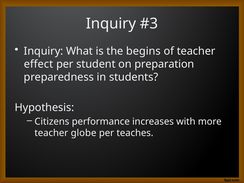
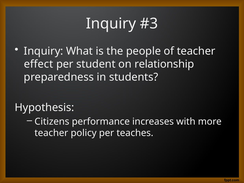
begins: begins -> people
preparation: preparation -> relationship
globe: globe -> policy
